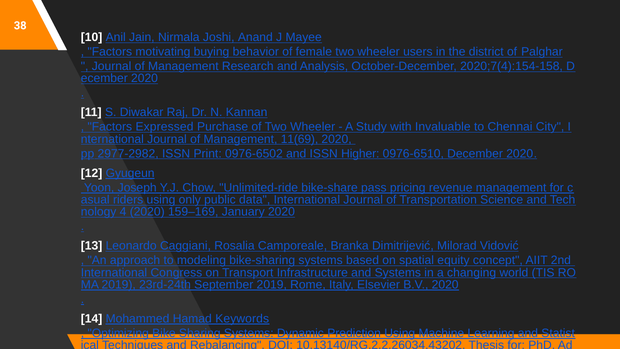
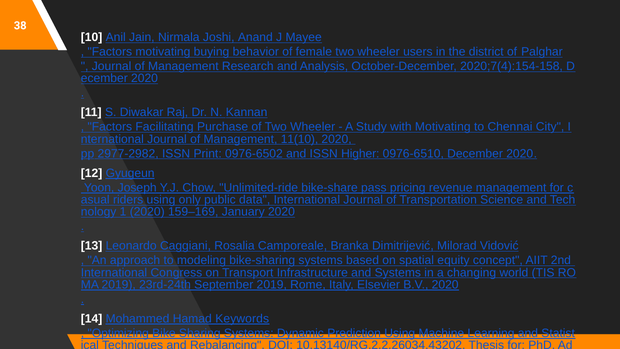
Expressed: Expressed -> Facilitating
with Invaluable: Invaluable -> Motivating
11(69: 11(69 -> 11(10
4: 4 -> 1
